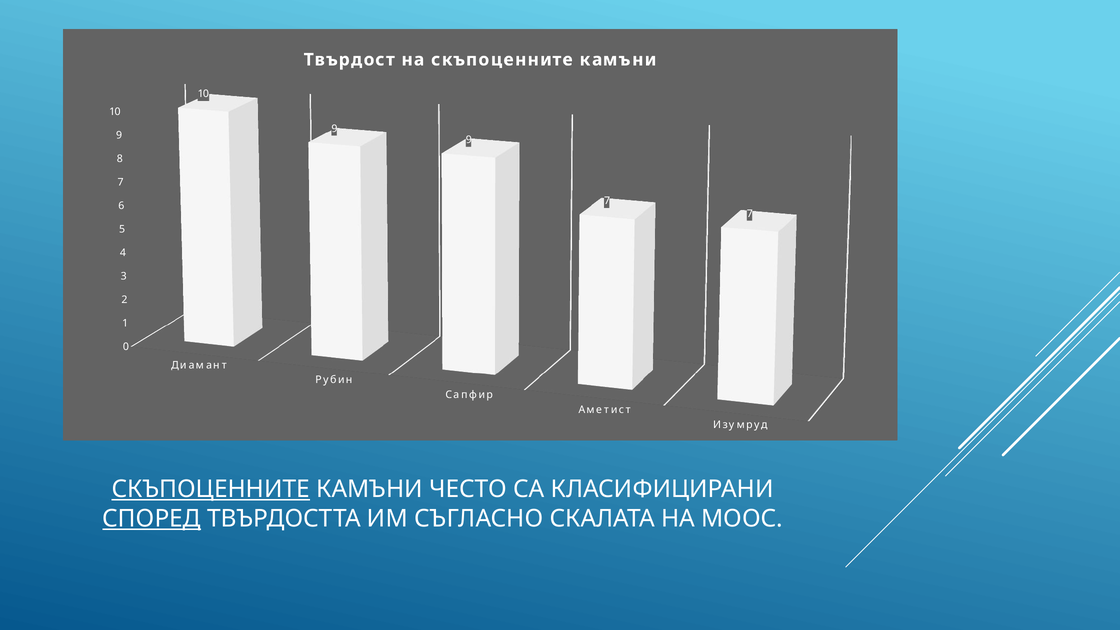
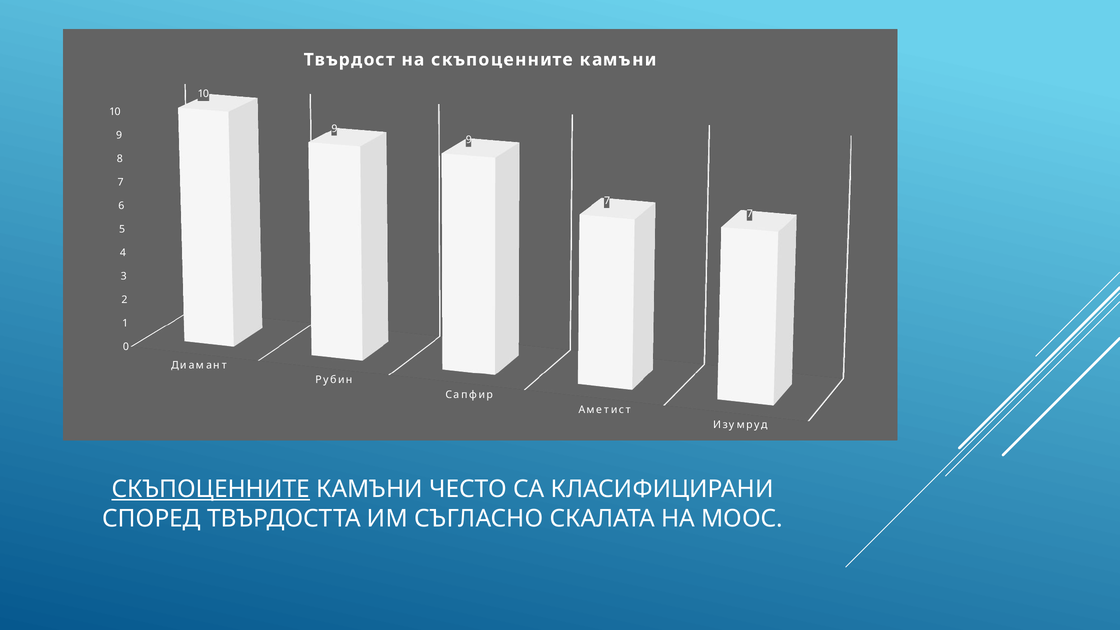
СПОРЕД underline: present -> none
